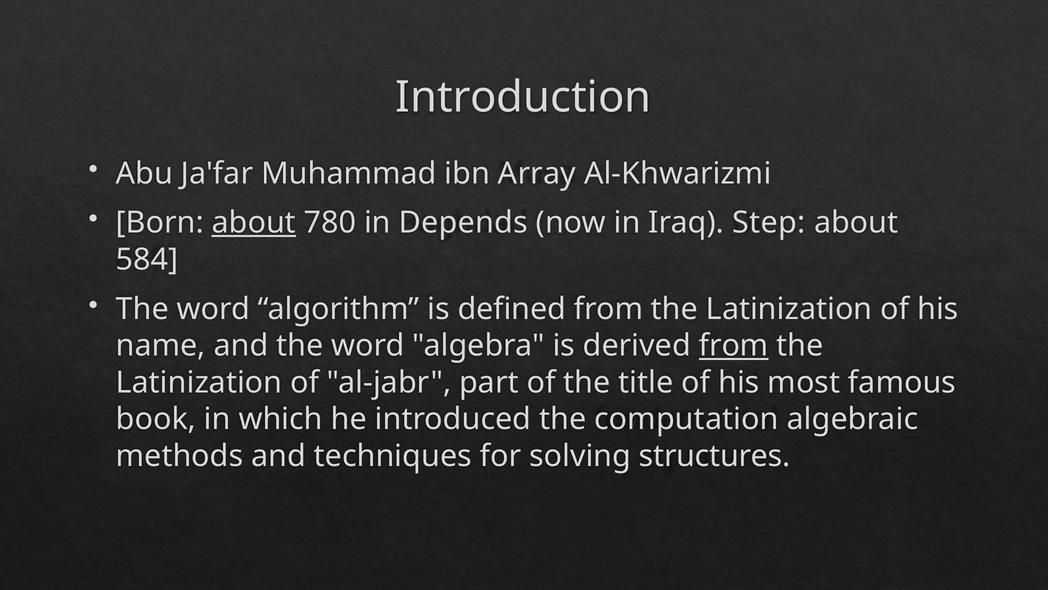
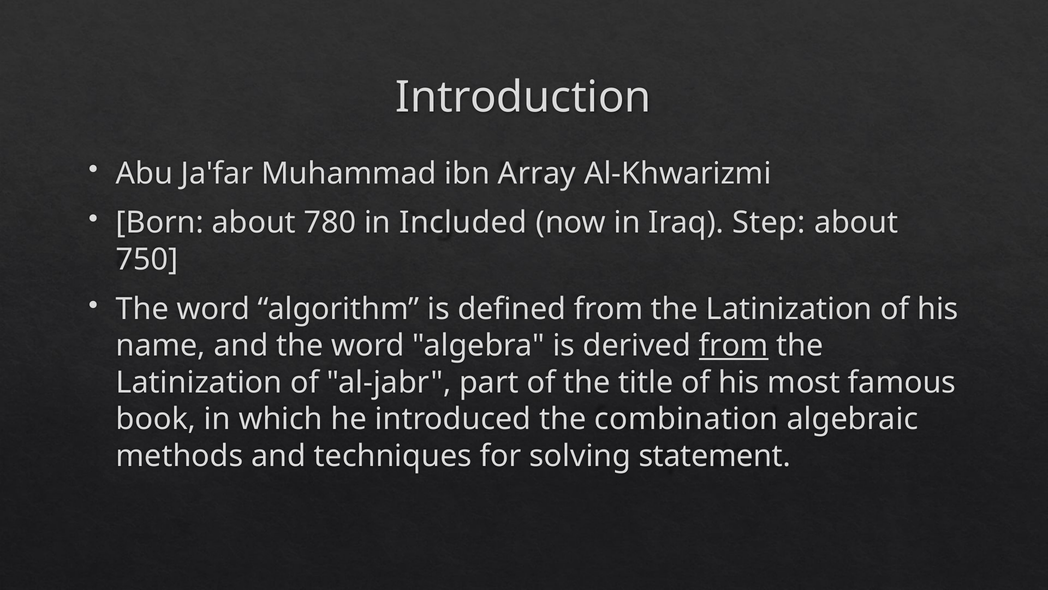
about at (254, 223) underline: present -> none
Depends: Depends -> Included
584: 584 -> 750
computation: computation -> combination
structures: structures -> statement
